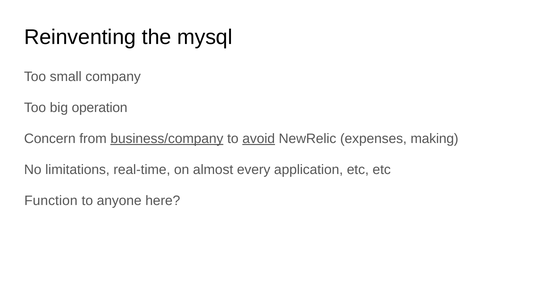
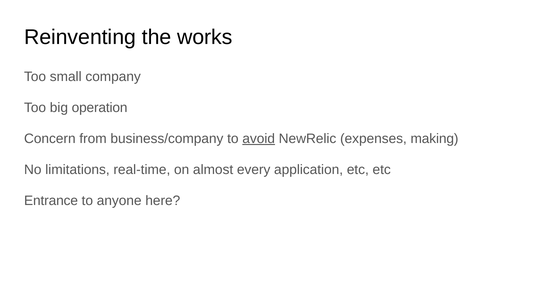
mysql: mysql -> works
business/company underline: present -> none
Function: Function -> Entrance
